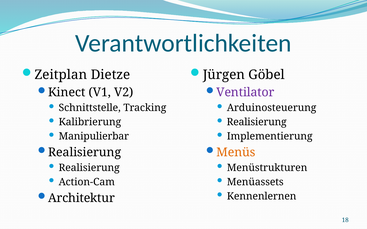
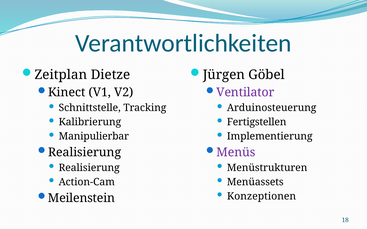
Realisierung at (257, 122): Realisierung -> Fertigstellen
Menüs colour: orange -> purple
Kennenlernen: Kennenlernen -> Konzeptionen
Architektur: Architektur -> Meilenstein
